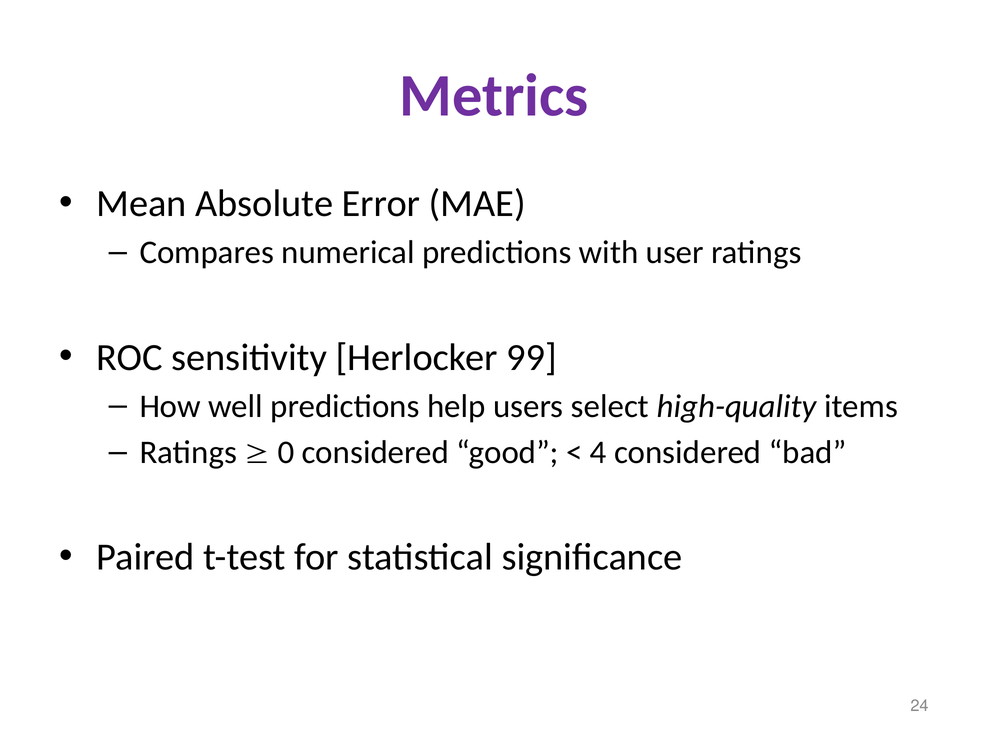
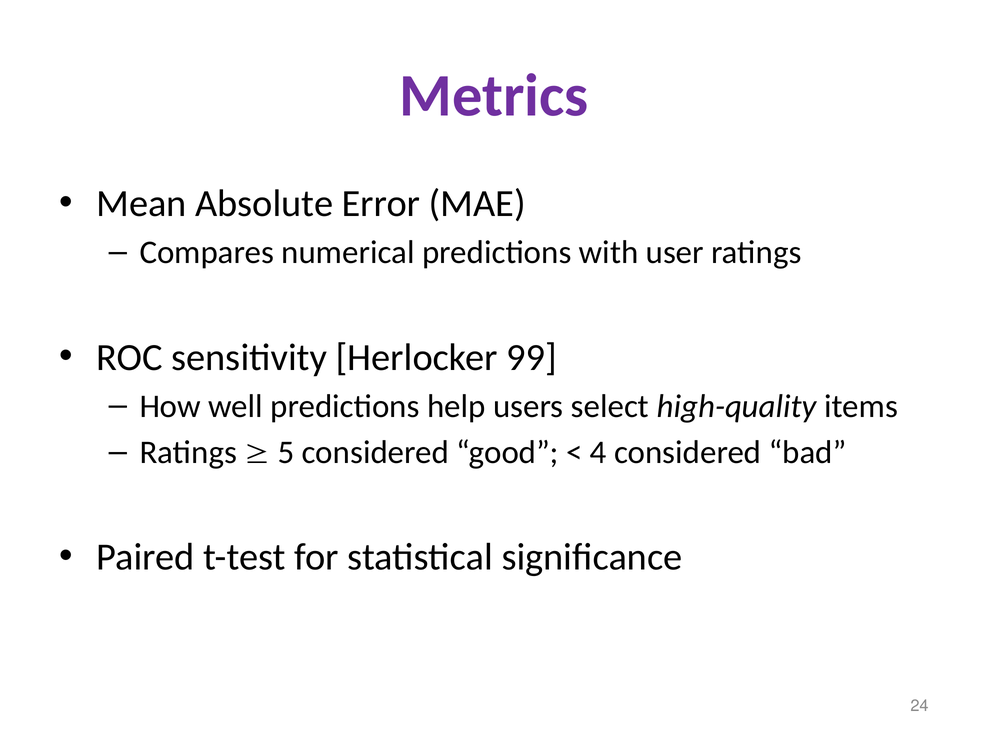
0: 0 -> 5
